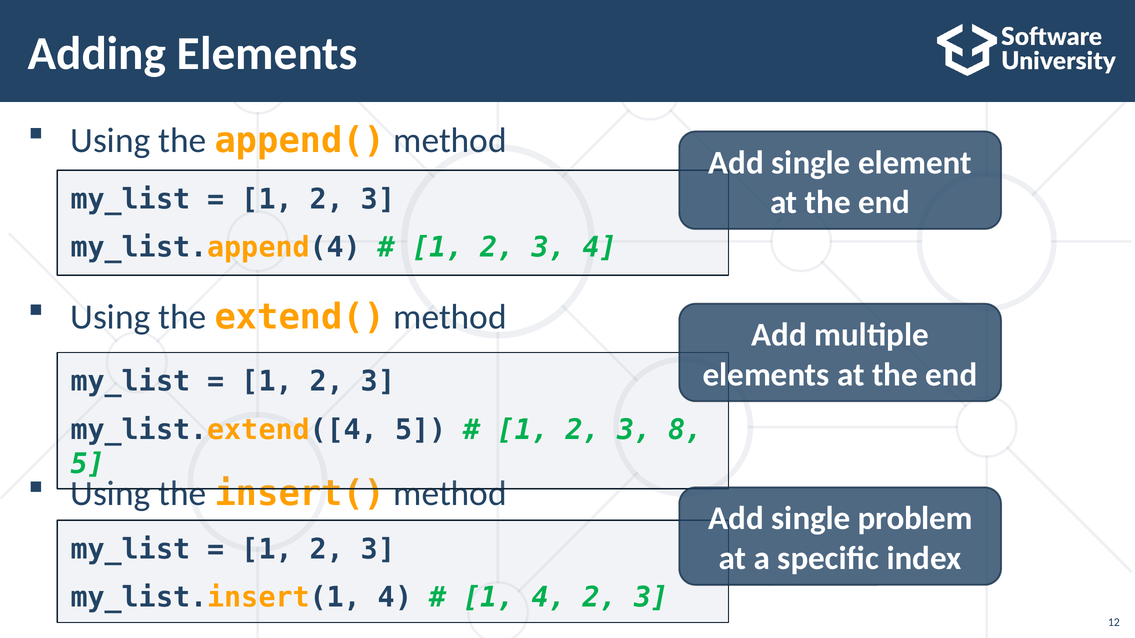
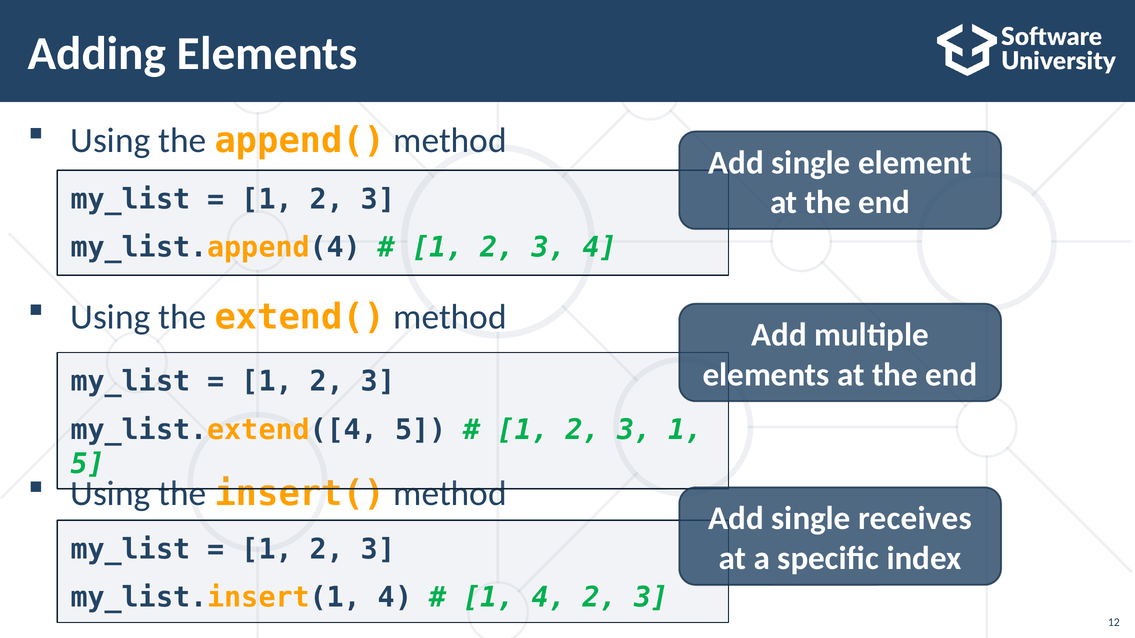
3 8: 8 -> 1
problem: problem -> receives
